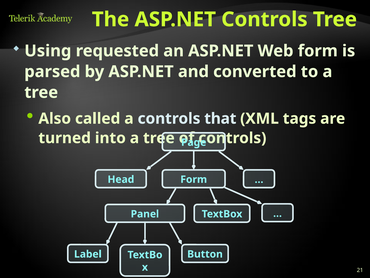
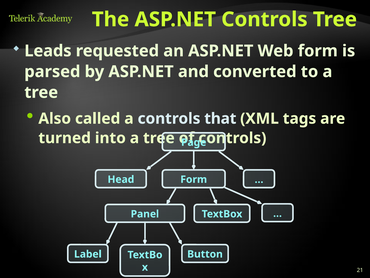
Using: Using -> Leads
